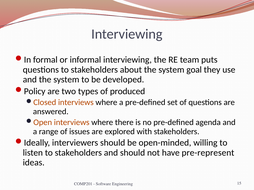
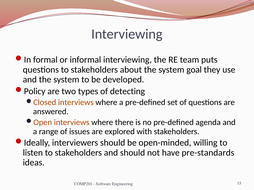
produced: produced -> detecting
pre-represent: pre-represent -> pre-standards
